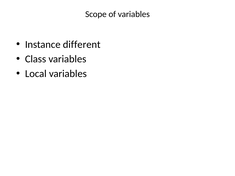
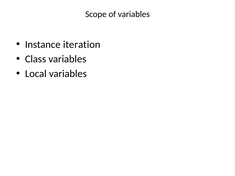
different: different -> iteration
